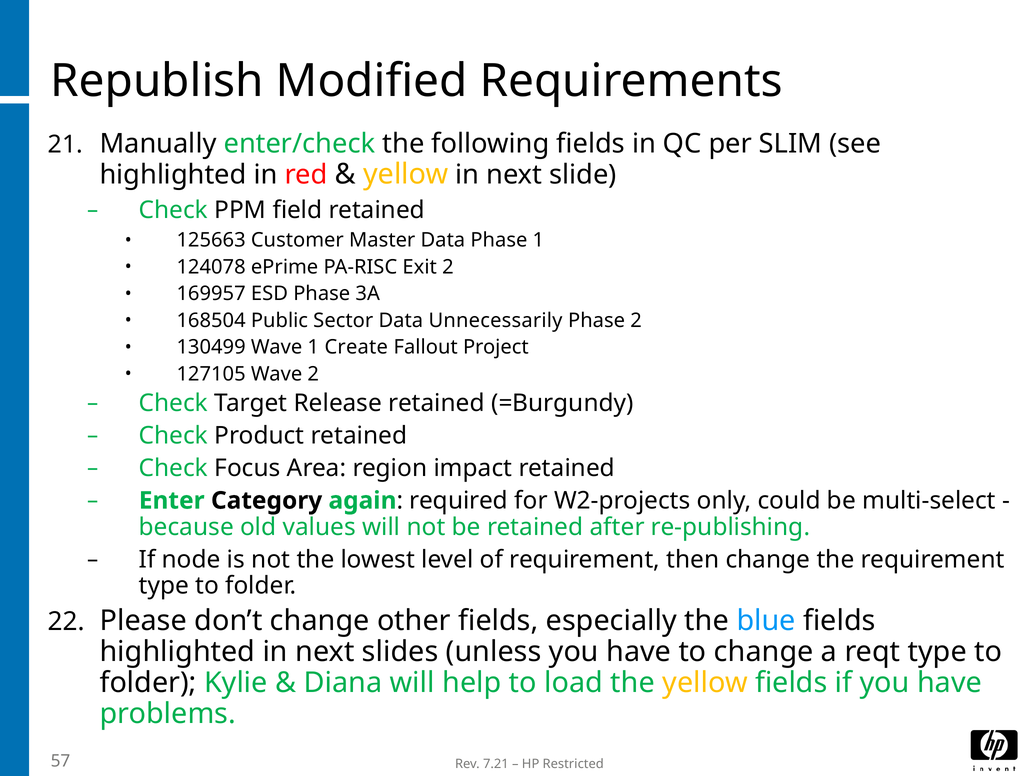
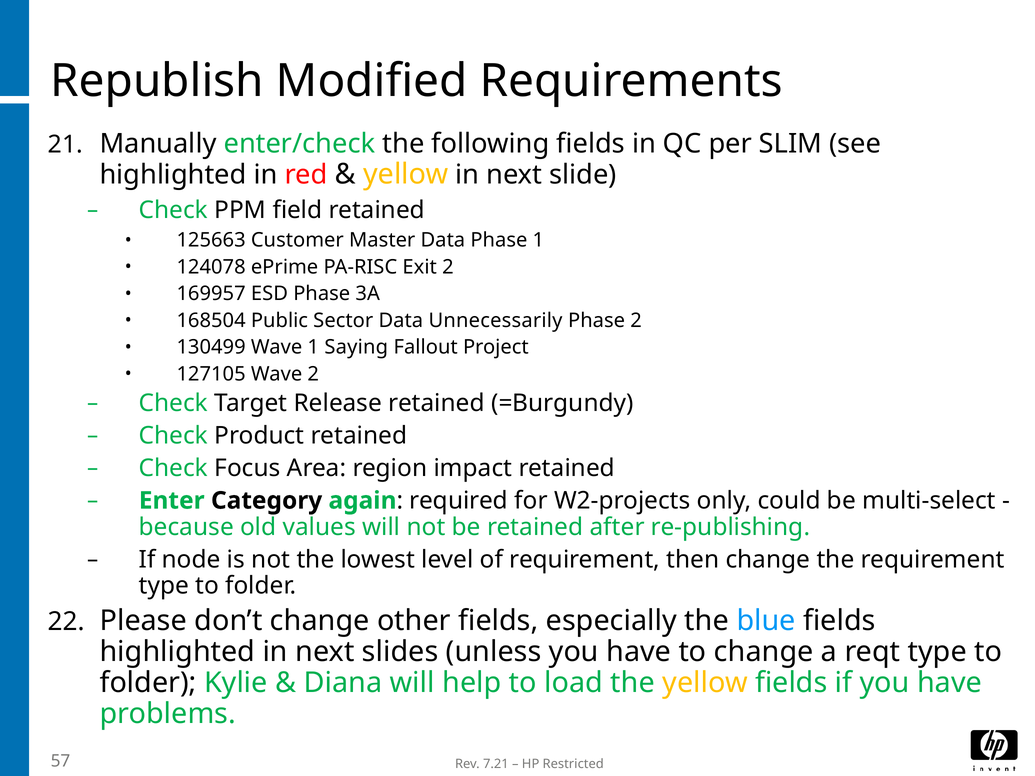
Create: Create -> Saying
